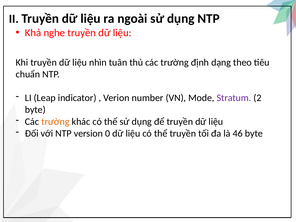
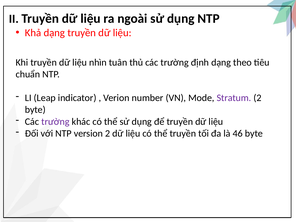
Khả nghe: nghe -> dạng
trường at (55, 122) colour: orange -> purple
version 0: 0 -> 2
